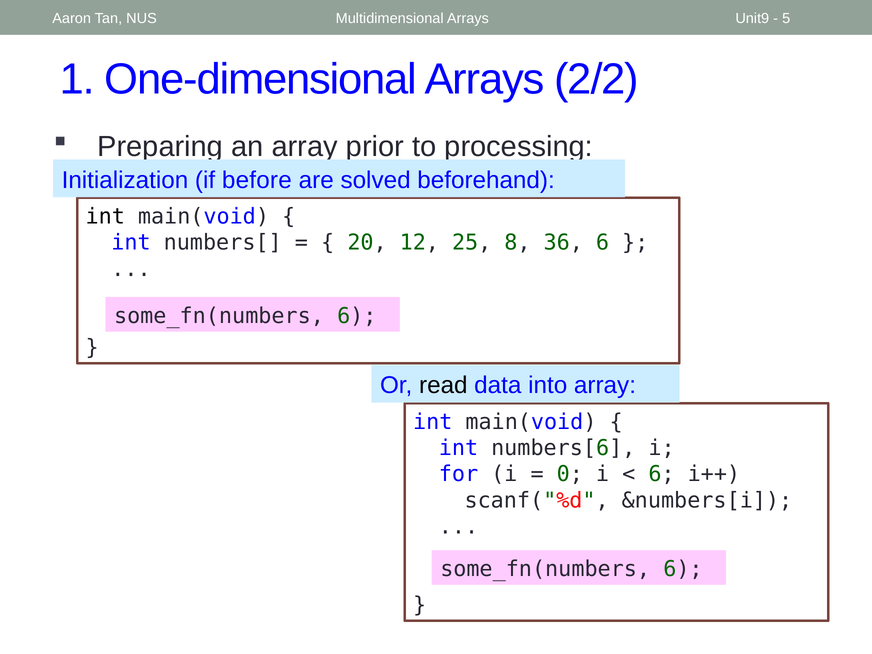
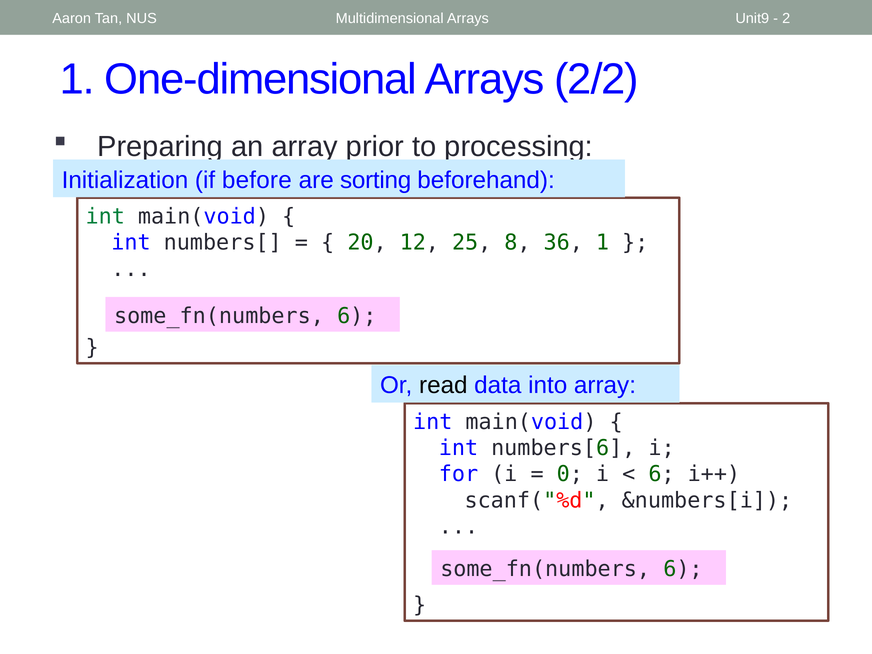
5: 5 -> 2
solved: solved -> sorting
int at (105, 217) colour: black -> green
36 6: 6 -> 1
